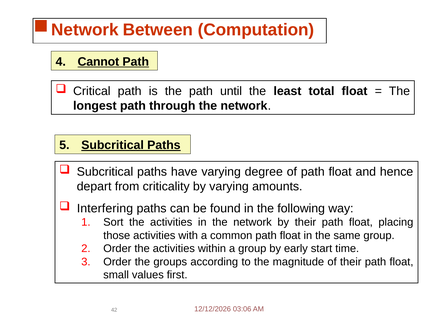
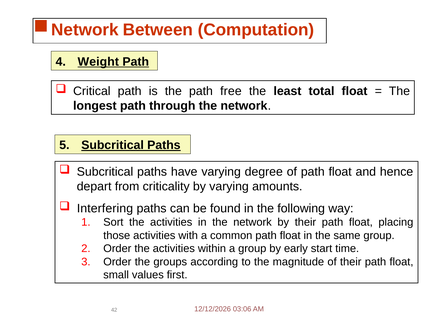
Cannot: Cannot -> Weight
until: until -> free
